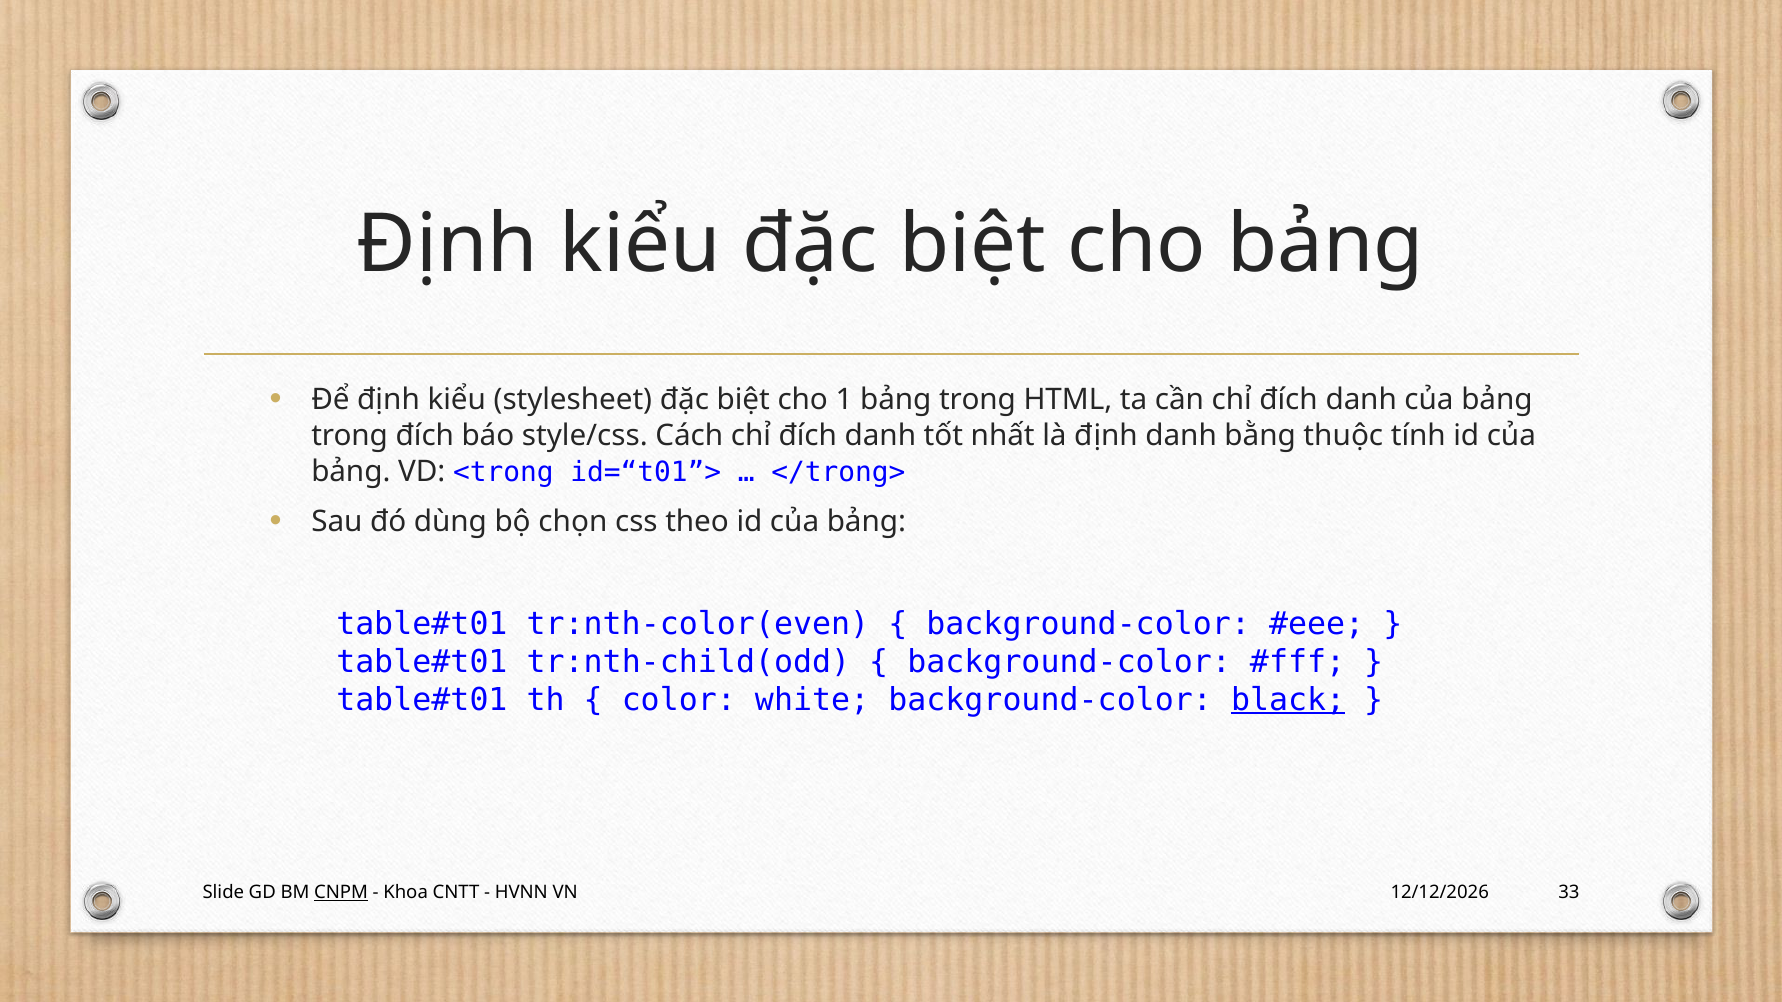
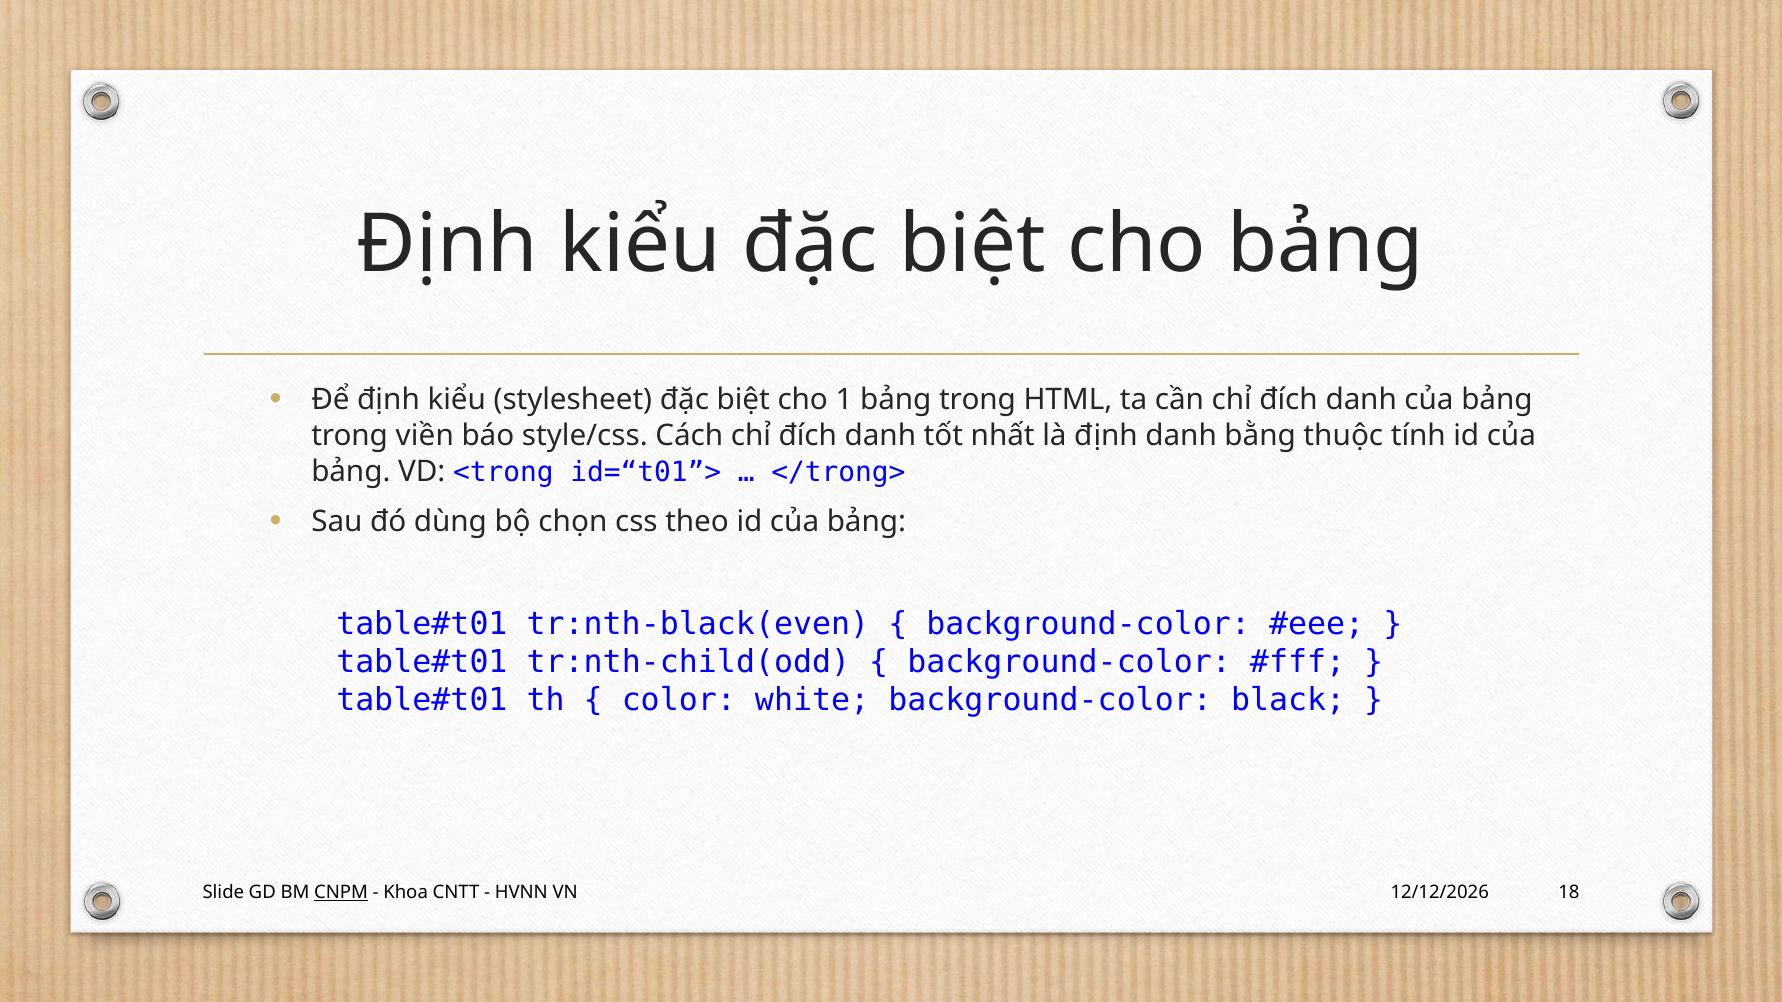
trong đích: đích -> viền
tr:nth-color(even: tr:nth-color(even -> tr:nth-black(even
black underline: present -> none
33: 33 -> 18
